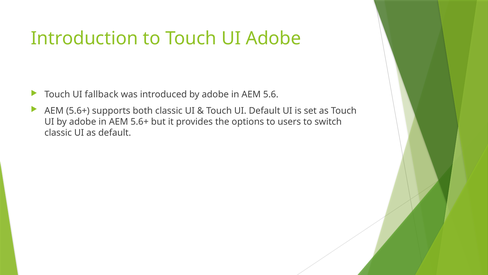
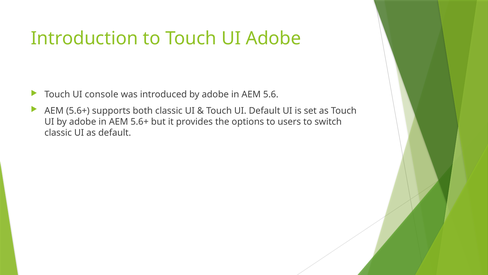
fallback: fallback -> console
